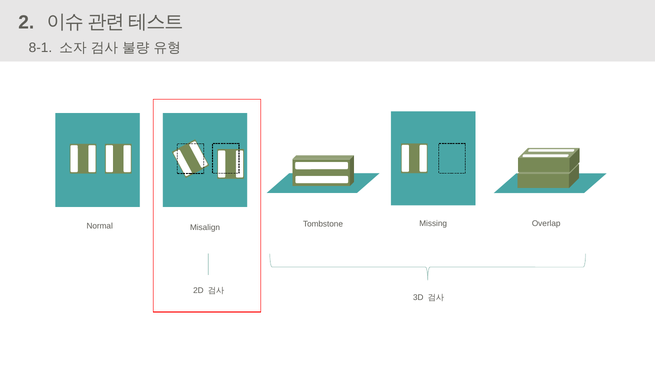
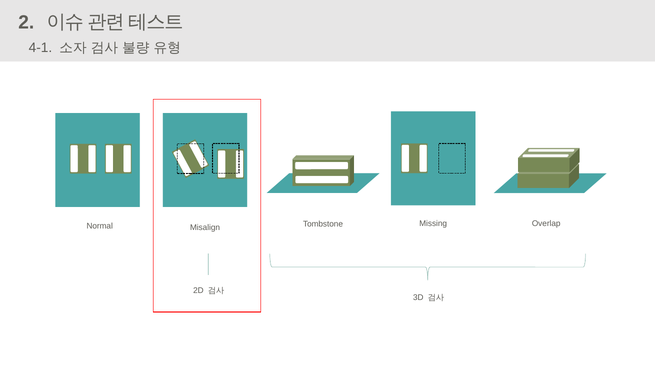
8-1: 8-1 -> 4-1
